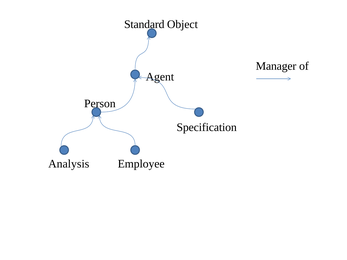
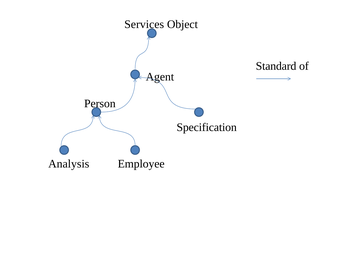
Standard: Standard -> Services
Manager: Manager -> Standard
